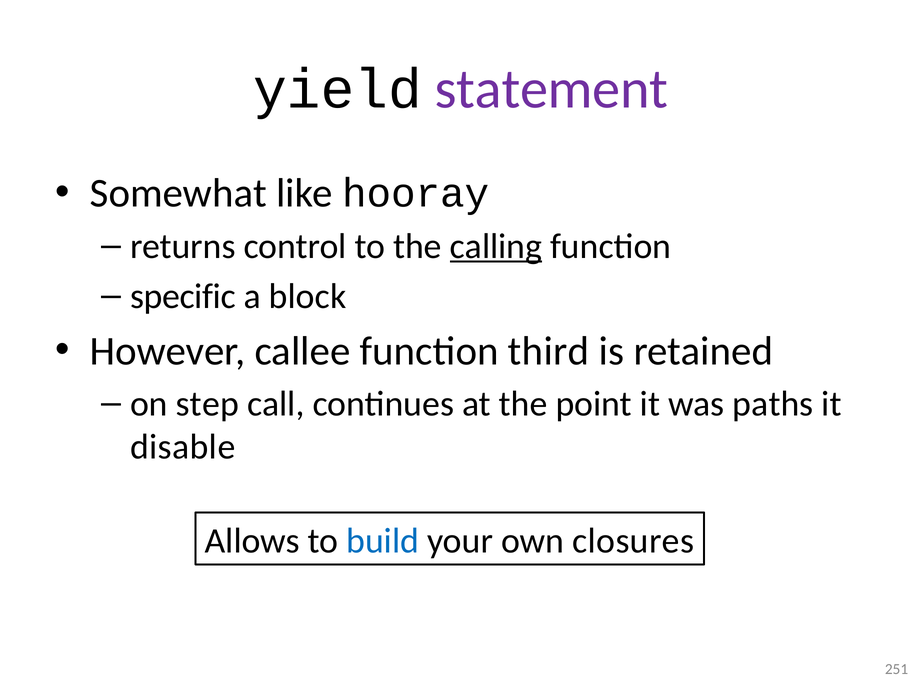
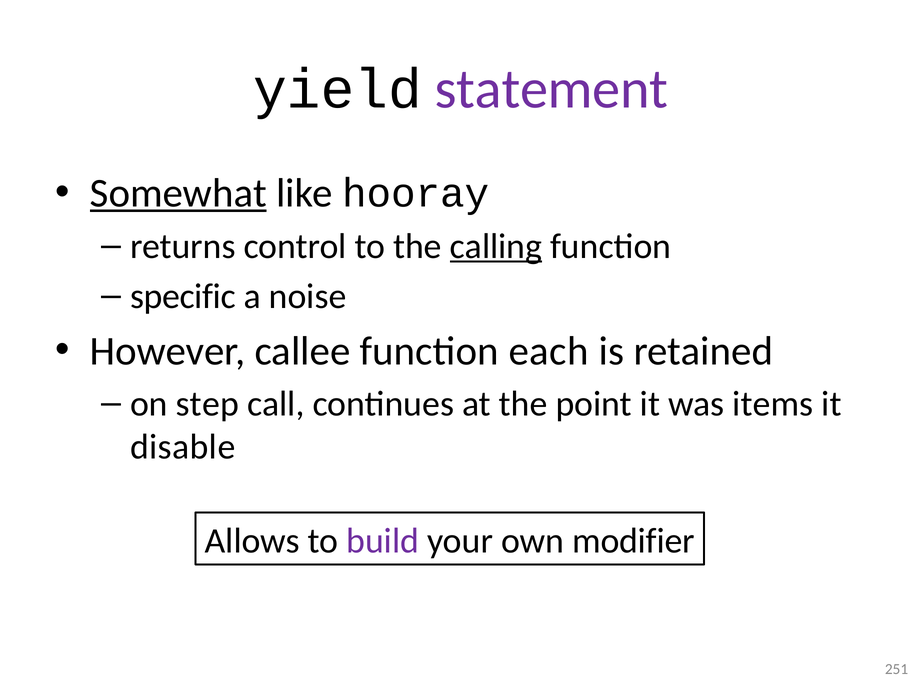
Somewhat underline: none -> present
block: block -> noise
third: third -> each
paths: paths -> items
build colour: blue -> purple
closures: closures -> modifier
